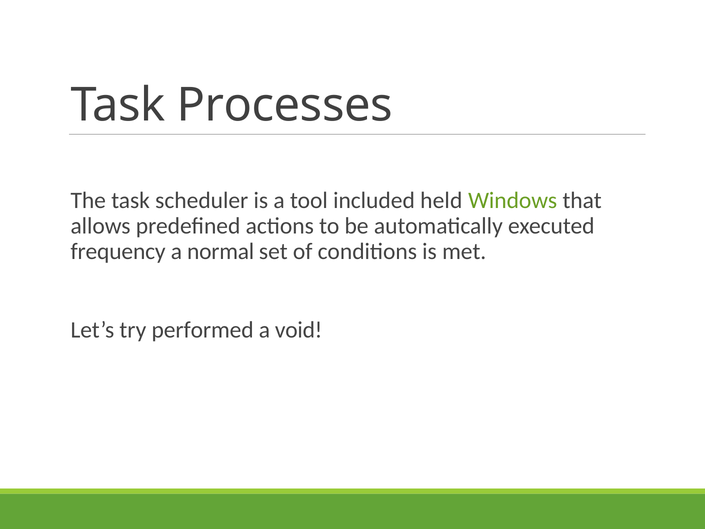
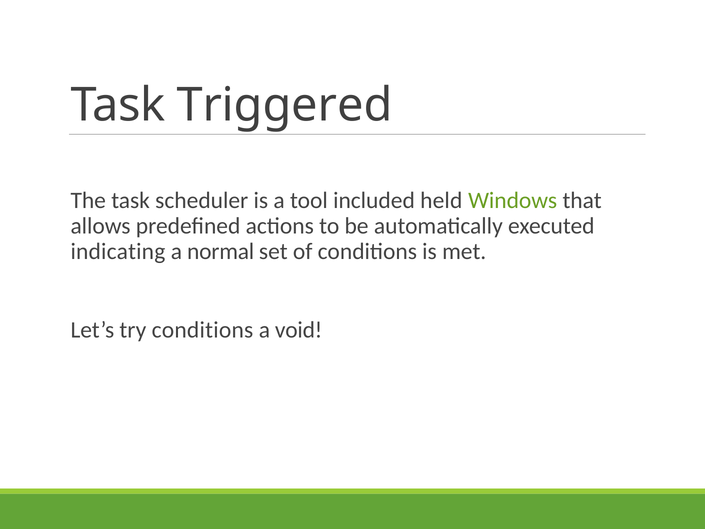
Processes: Processes -> Triggered
frequency: frequency -> indicating
try performed: performed -> conditions
